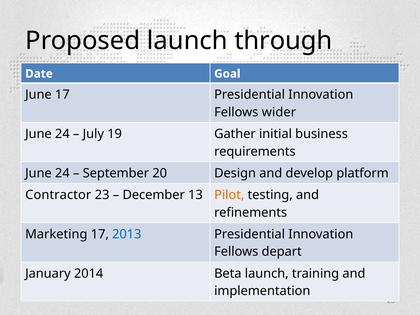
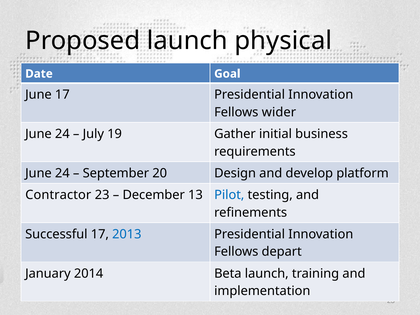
through: through -> physical
Pilot colour: orange -> blue
Marketing: Marketing -> Successful
